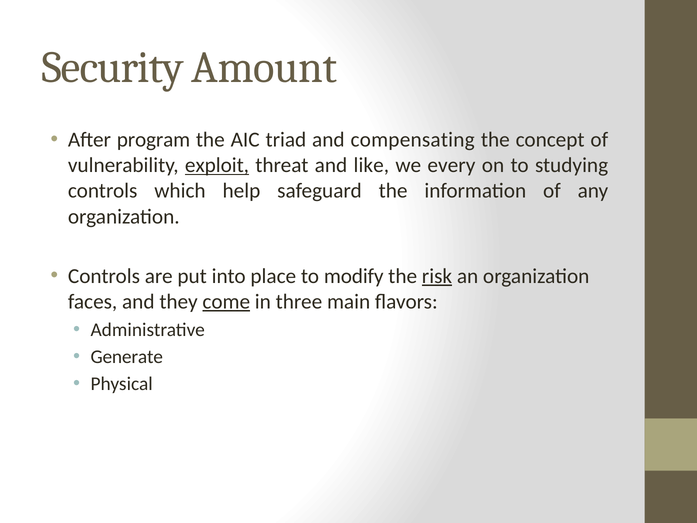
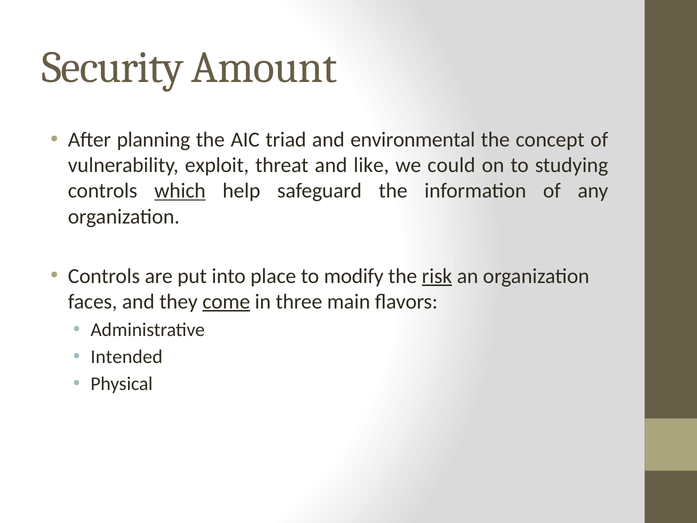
program: program -> planning
compensating: compensating -> environmental
exploit underline: present -> none
every: every -> could
which underline: none -> present
Generate: Generate -> Intended
